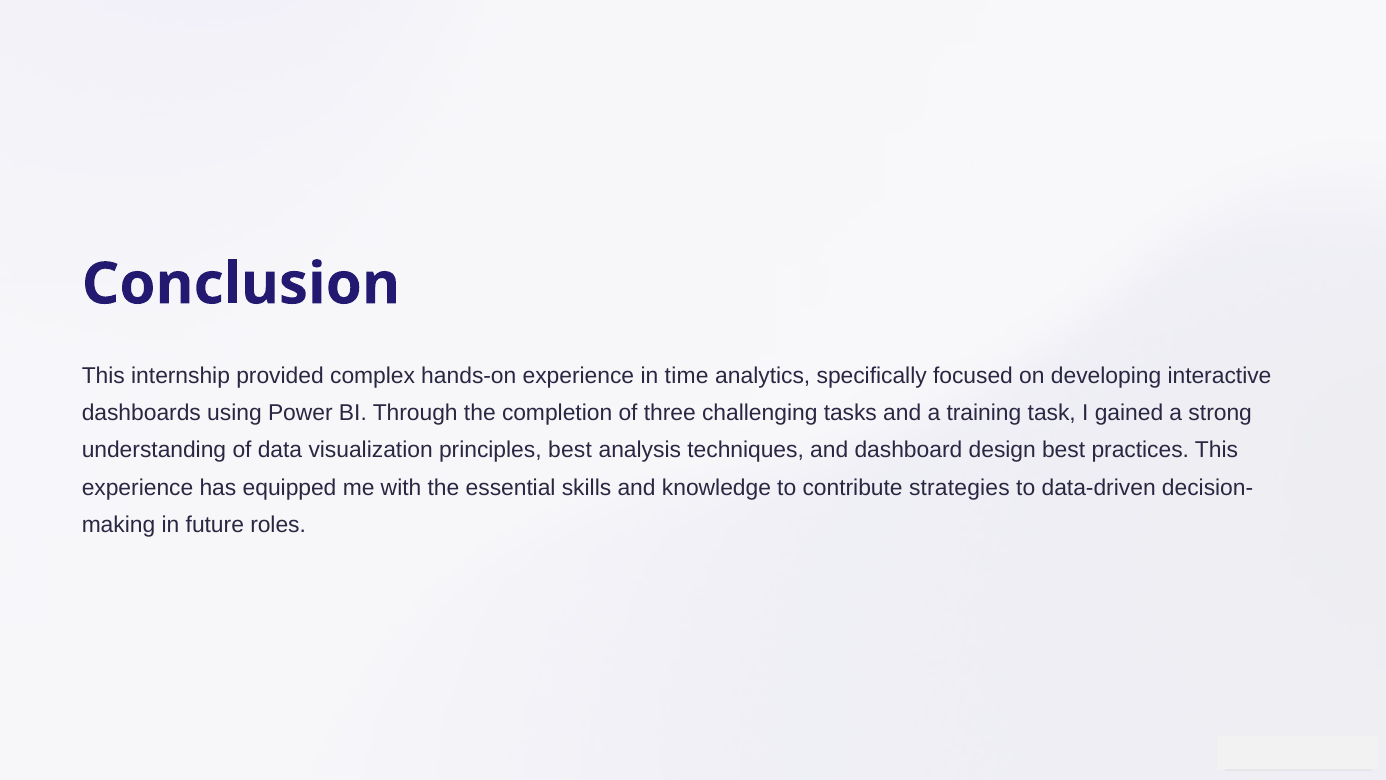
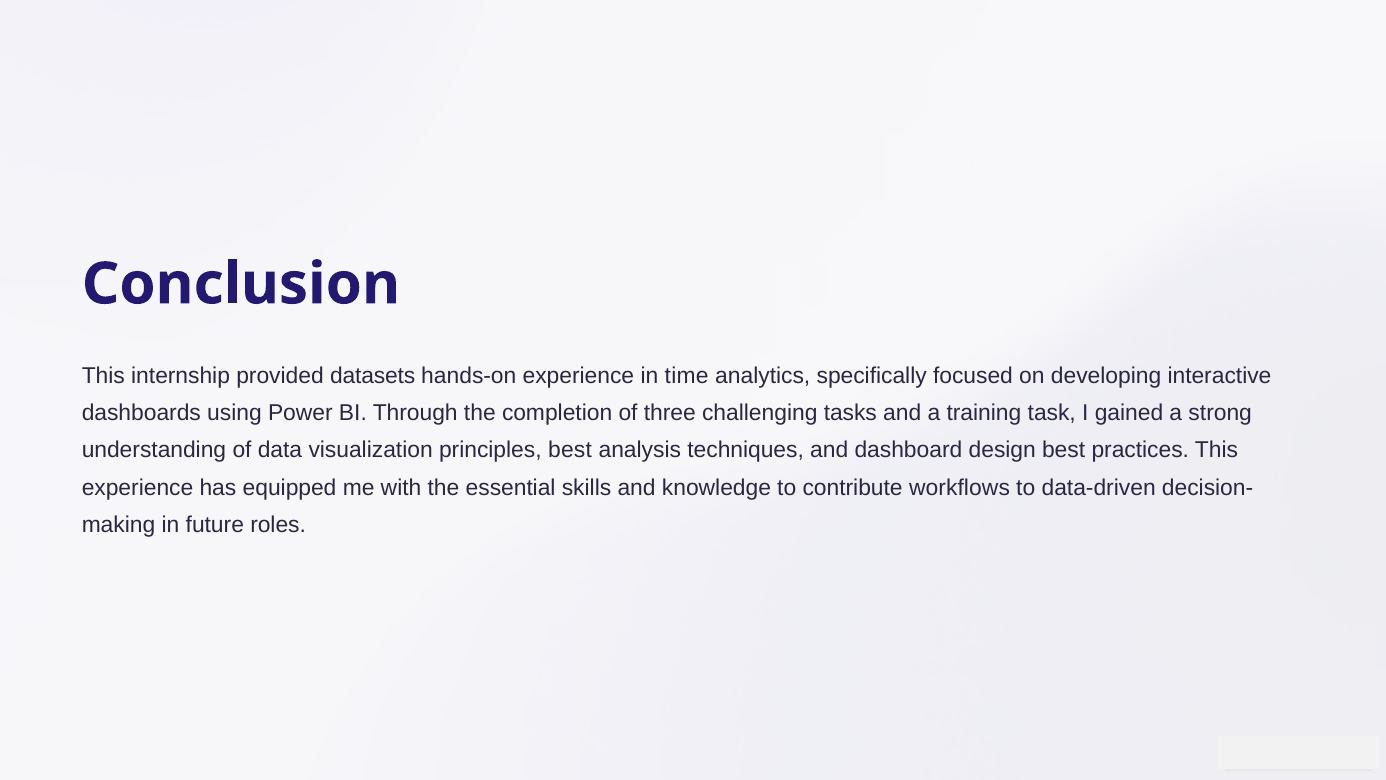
complex: complex -> datasets
strategies: strategies -> workflows
